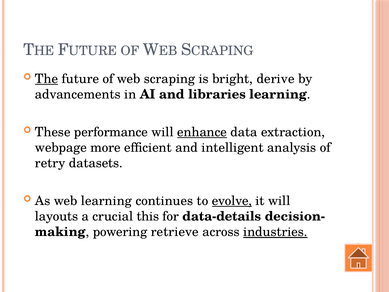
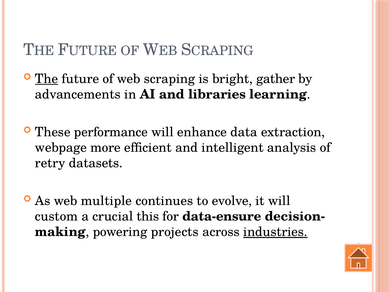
derive: derive -> gather
enhance underline: present -> none
web learning: learning -> multiple
evolve underline: present -> none
layouts: layouts -> custom
data-details: data-details -> data-ensure
retrieve: retrieve -> projects
